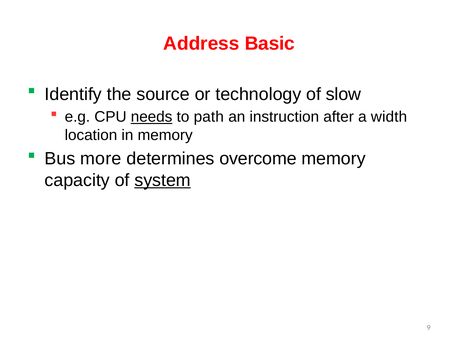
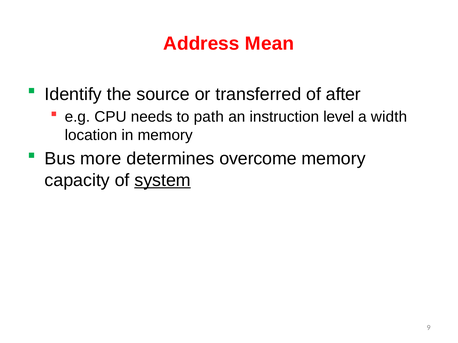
Basic: Basic -> Mean
technology: technology -> transferred
slow: slow -> after
needs underline: present -> none
after: after -> level
